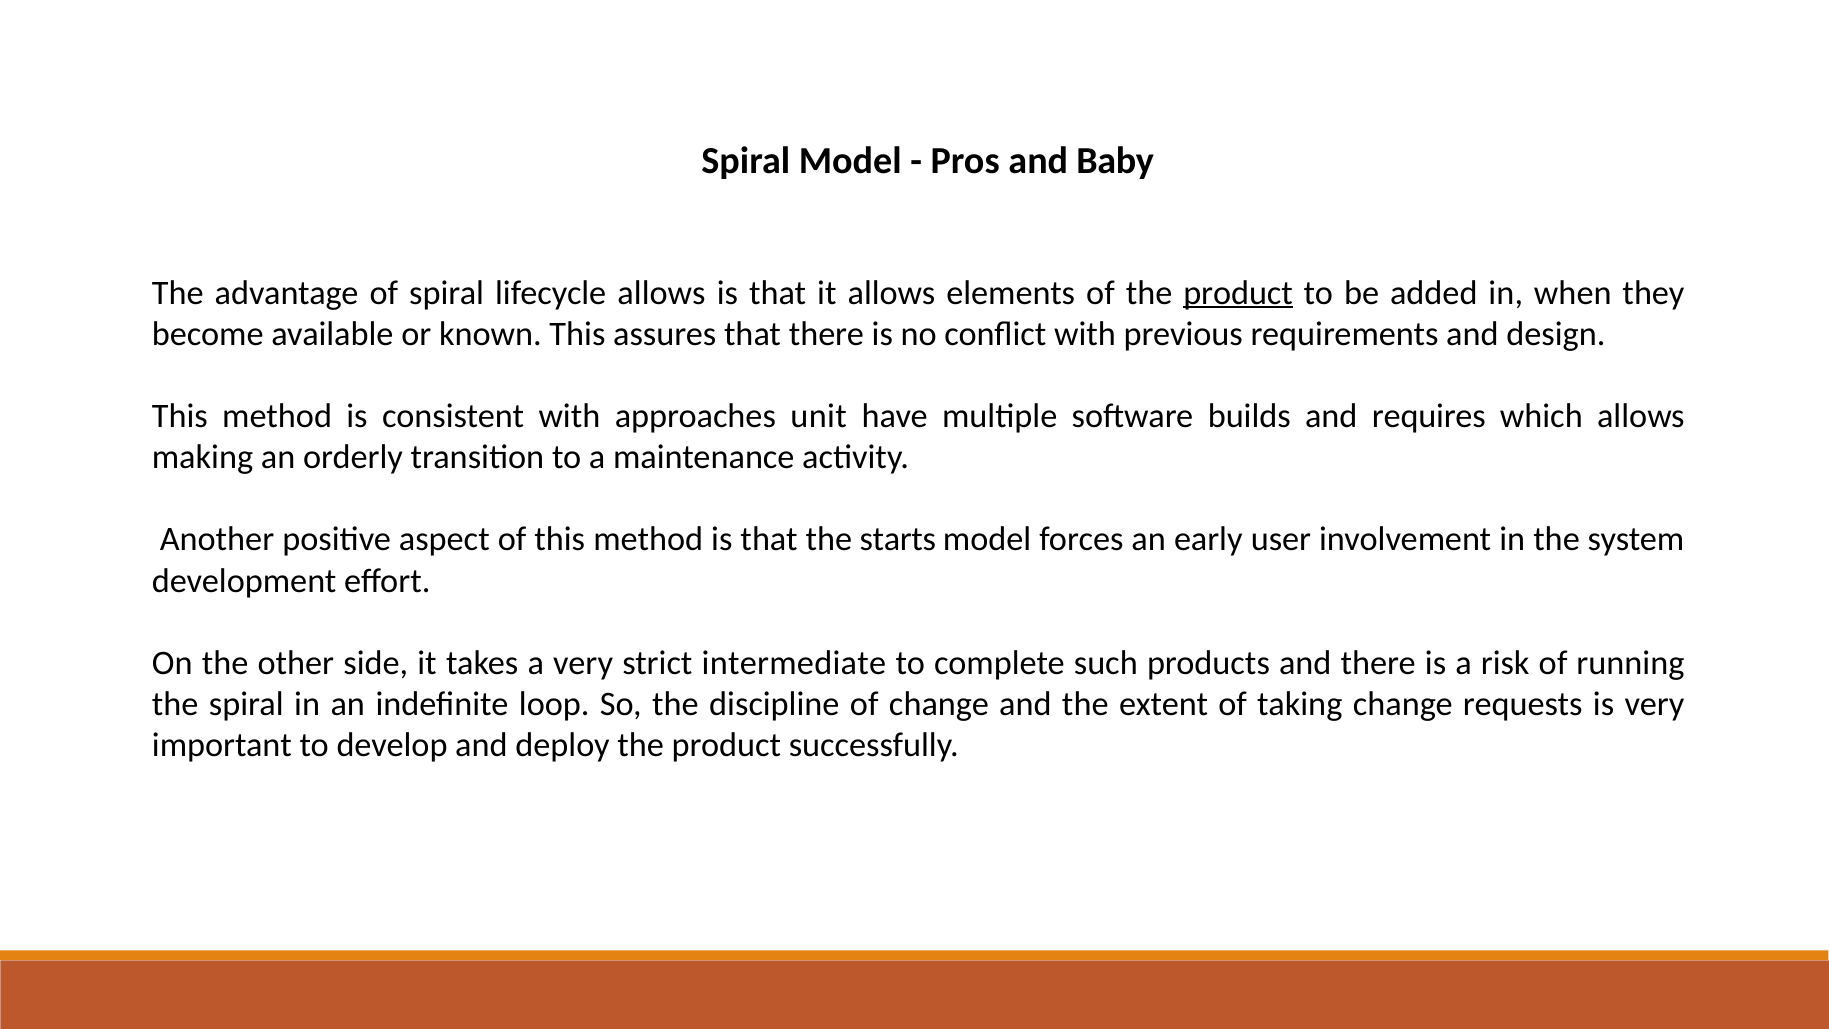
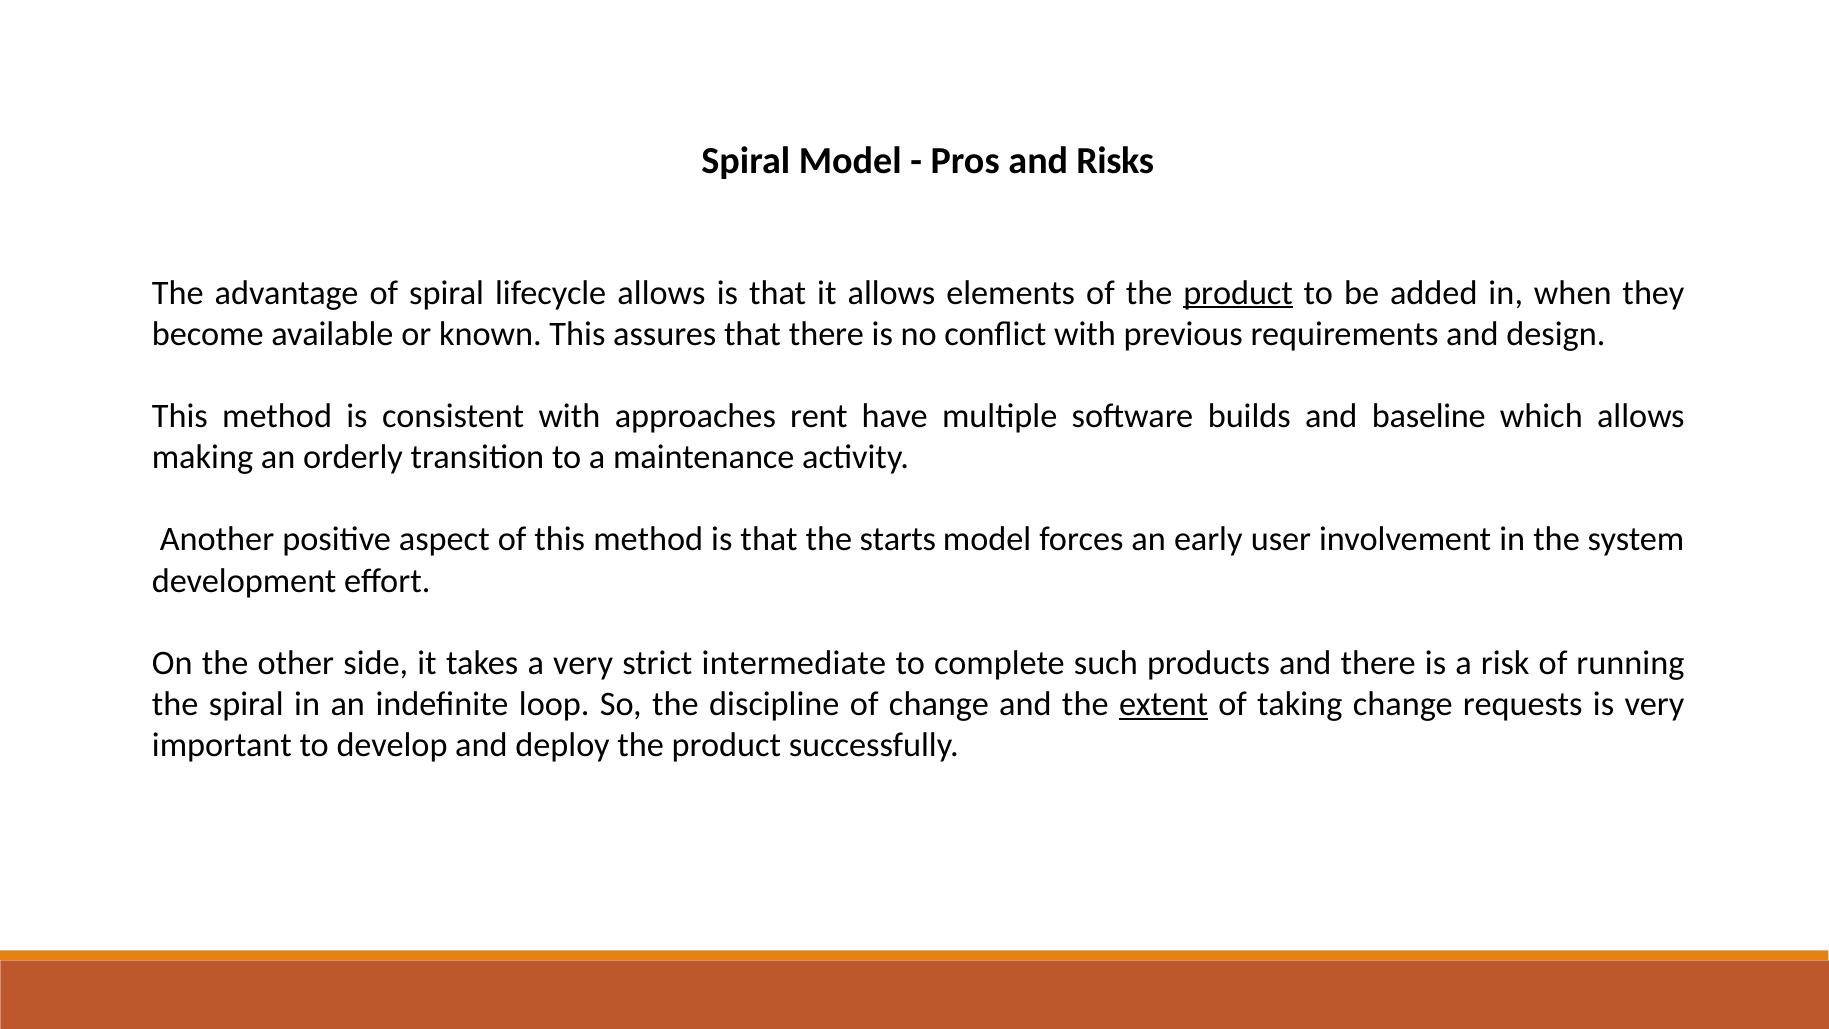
Baby: Baby -> Risks
unit: unit -> rent
requires: requires -> baseline
extent underline: none -> present
